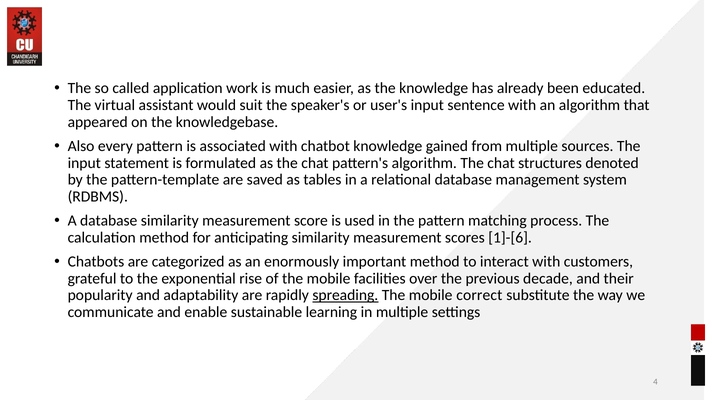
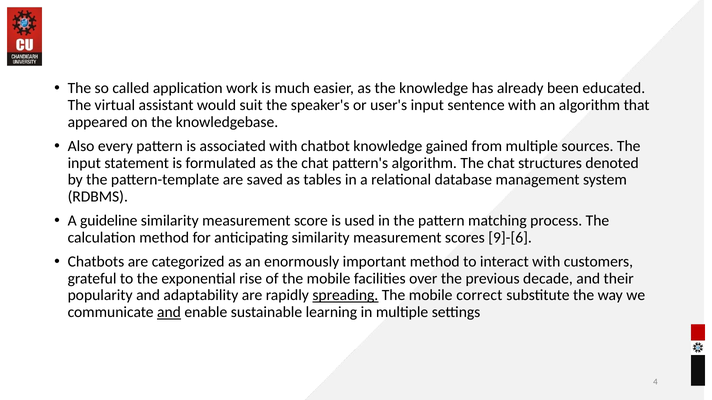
A database: database -> guideline
1]-[6: 1]-[6 -> 9]-[6
and at (169, 313) underline: none -> present
